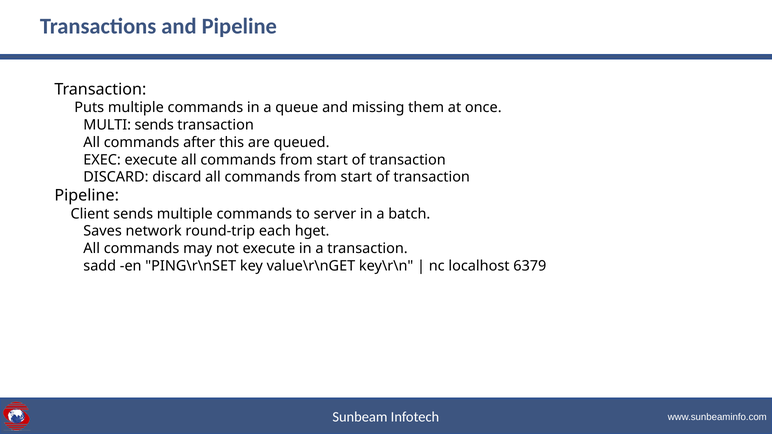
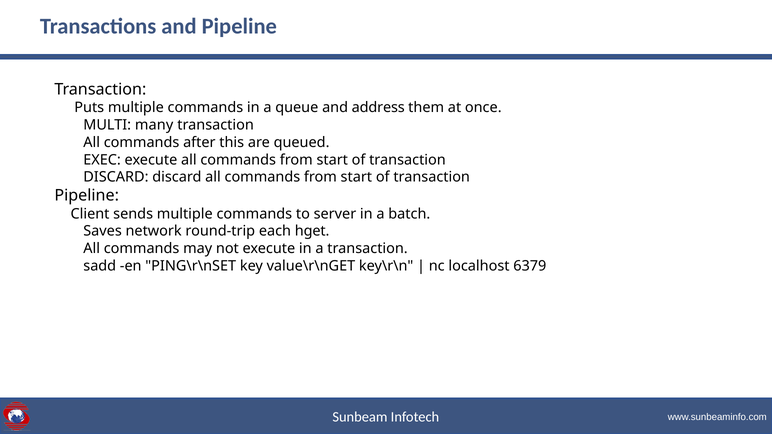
missing: missing -> address
MULTI sends: sends -> many
